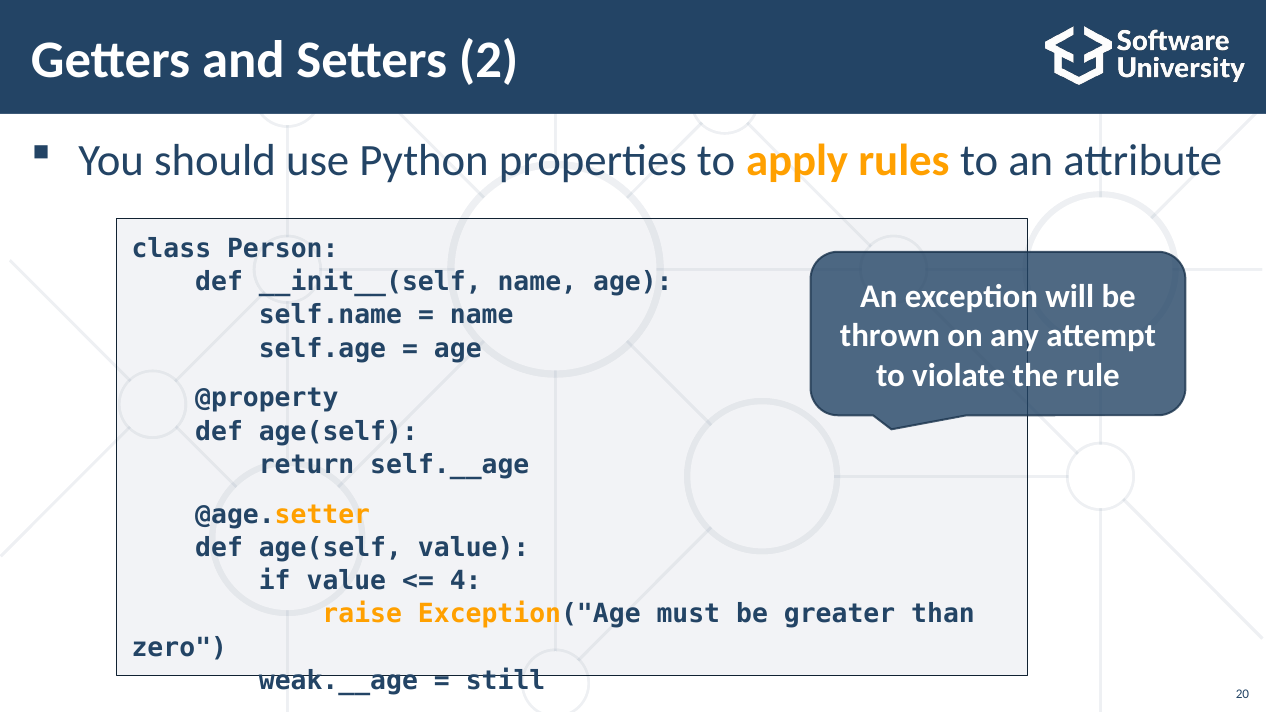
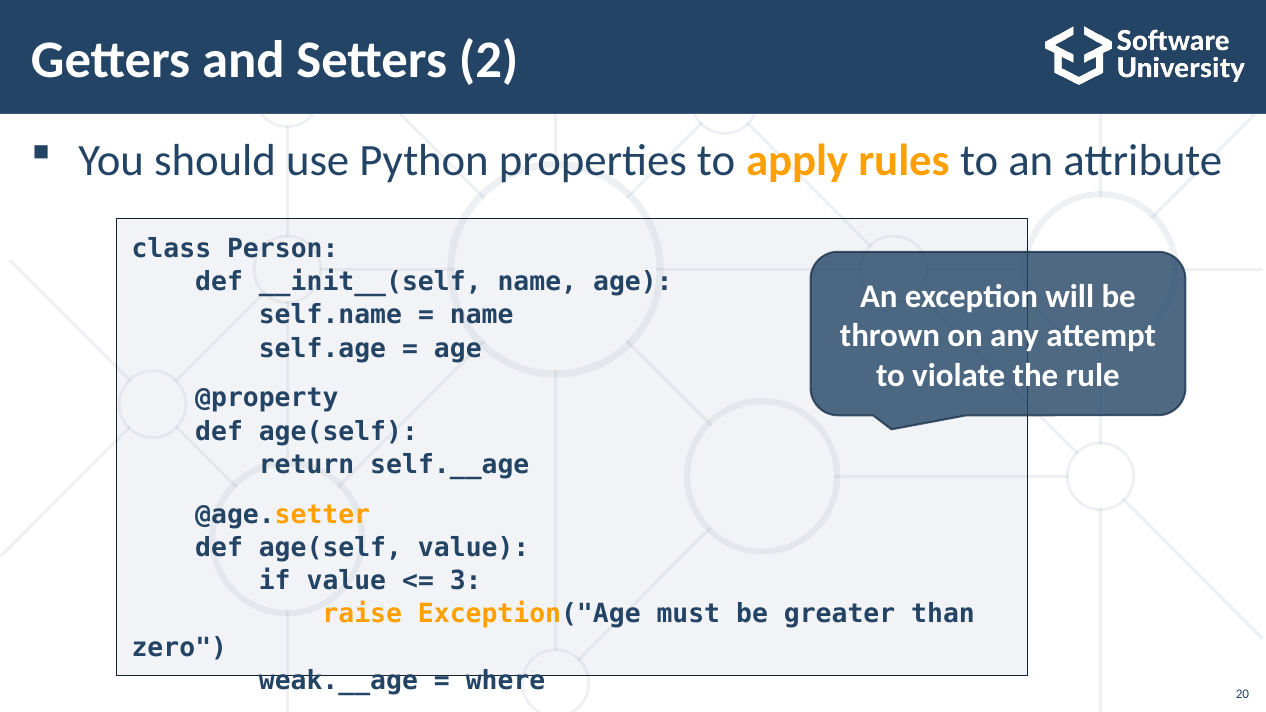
4: 4 -> 3
still: still -> where
